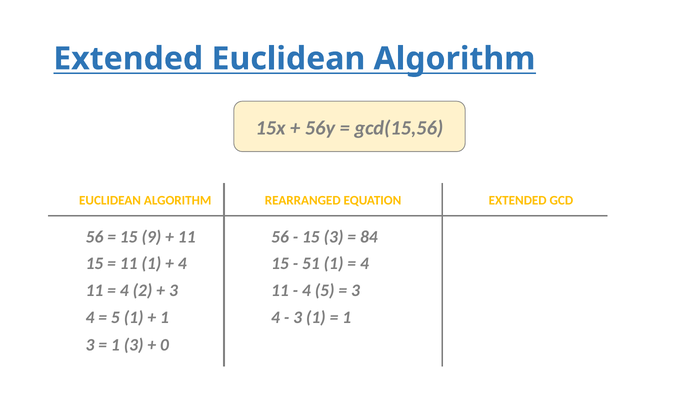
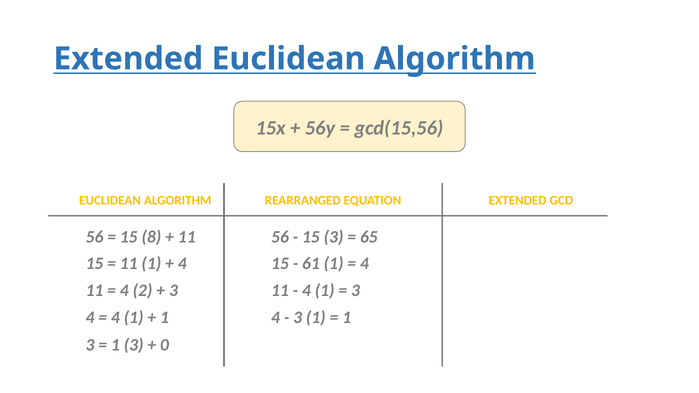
9: 9 -> 8
84: 84 -> 65
51: 51 -> 61
5 at (325, 291): 5 -> 1
5 at (115, 318): 5 -> 4
